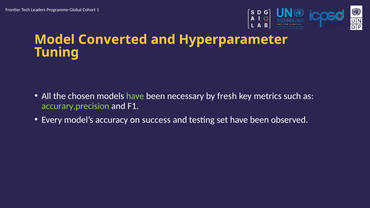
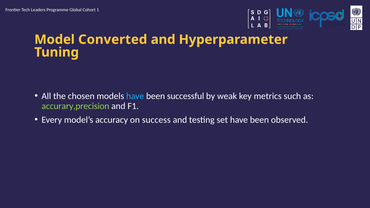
have at (135, 96) colour: light green -> light blue
necessary: necessary -> successful
fresh: fresh -> weak
